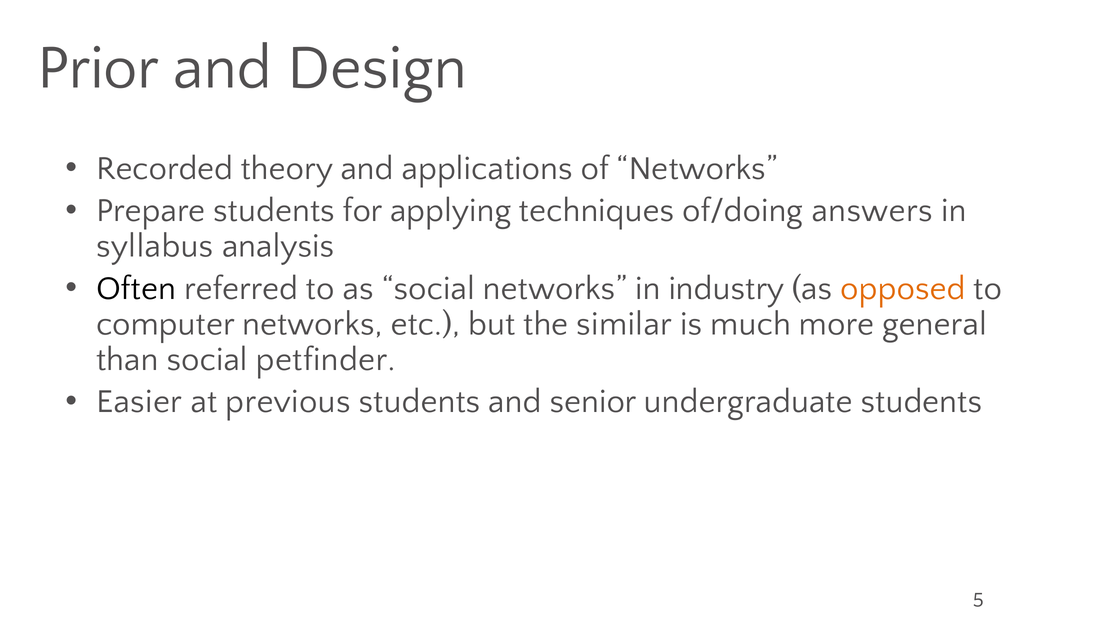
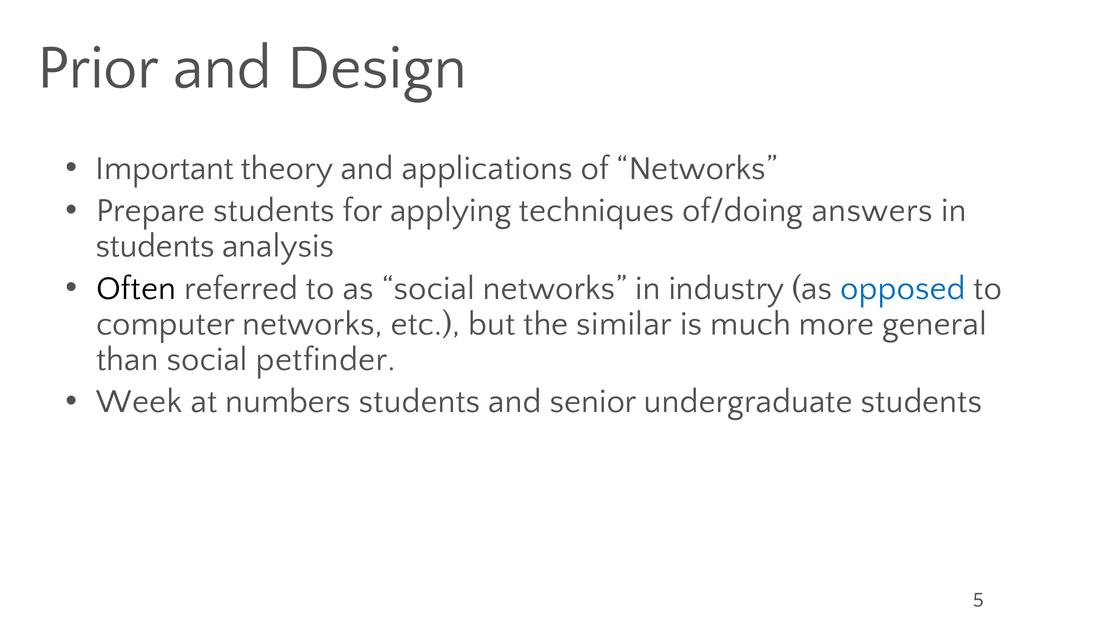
Recorded: Recorded -> Important
syllabus at (155, 246): syllabus -> students
opposed colour: orange -> blue
Easier: Easier -> Week
previous: previous -> numbers
